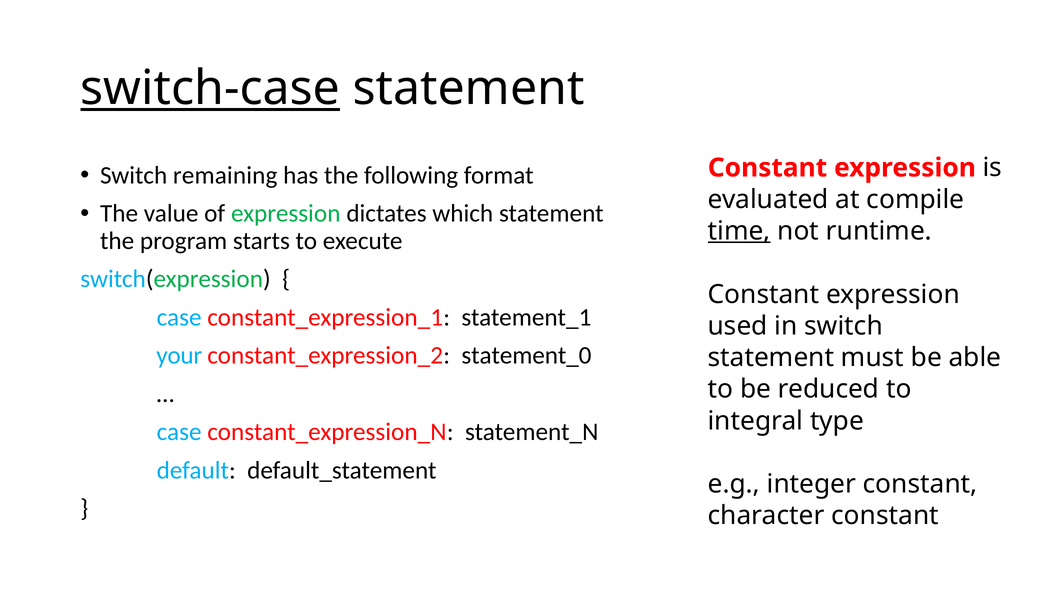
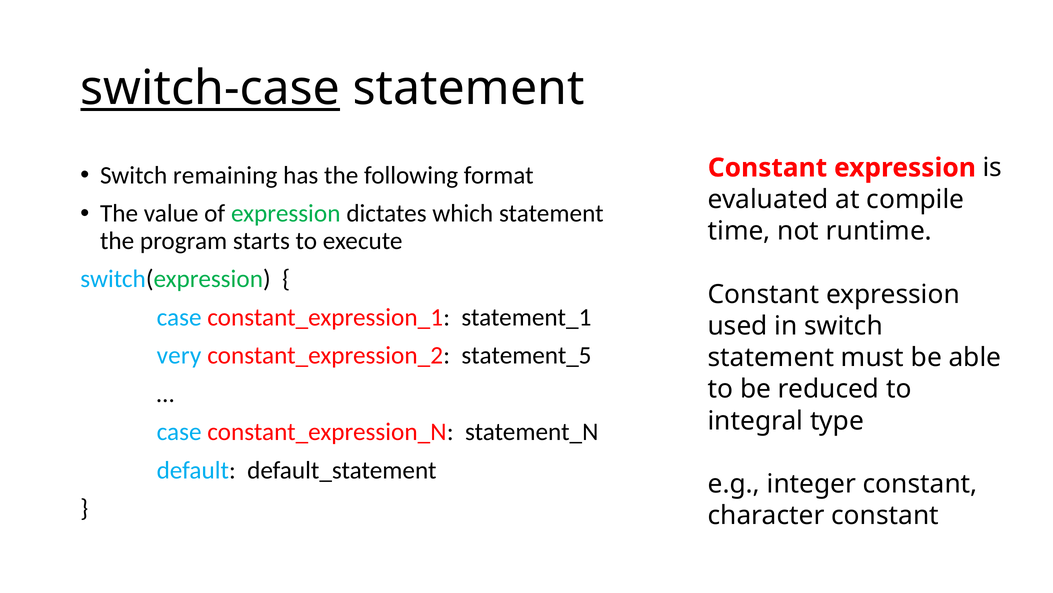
time underline: present -> none
your: your -> very
statement_0: statement_0 -> statement_5
